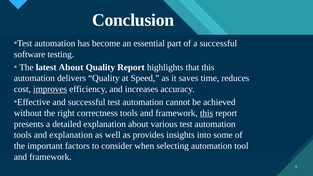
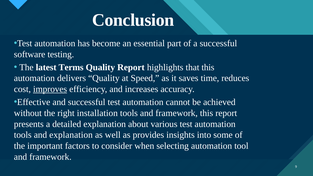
latest About: About -> Terms
correctness: correctness -> installation
this at (207, 113) underline: present -> none
